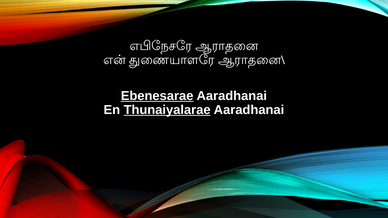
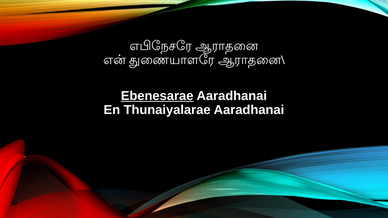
Thunaiyalarae underline: present -> none
